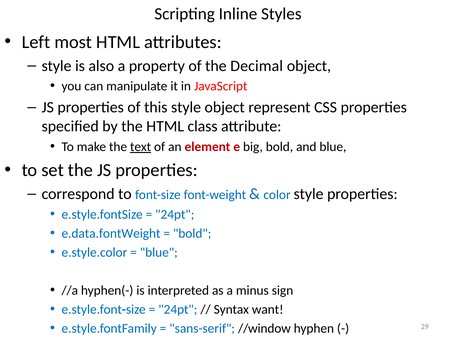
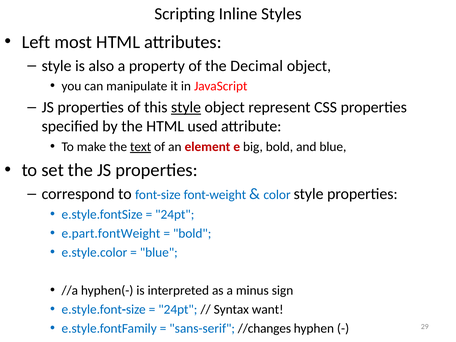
style at (186, 107) underline: none -> present
class: class -> used
e.data.fontWeight: e.data.fontWeight -> e.part.fontWeight
//window: //window -> //changes
